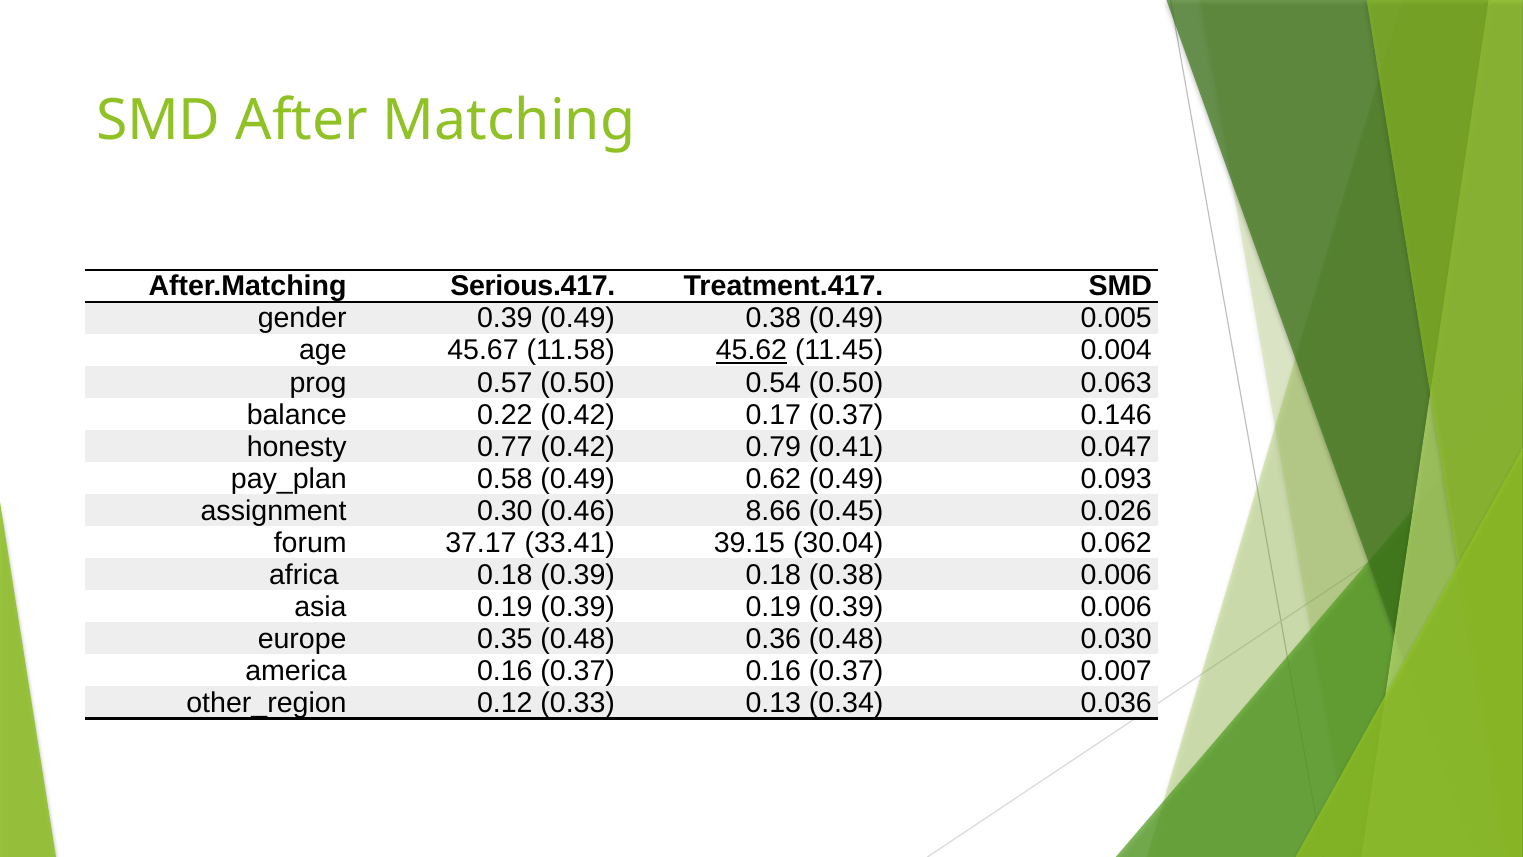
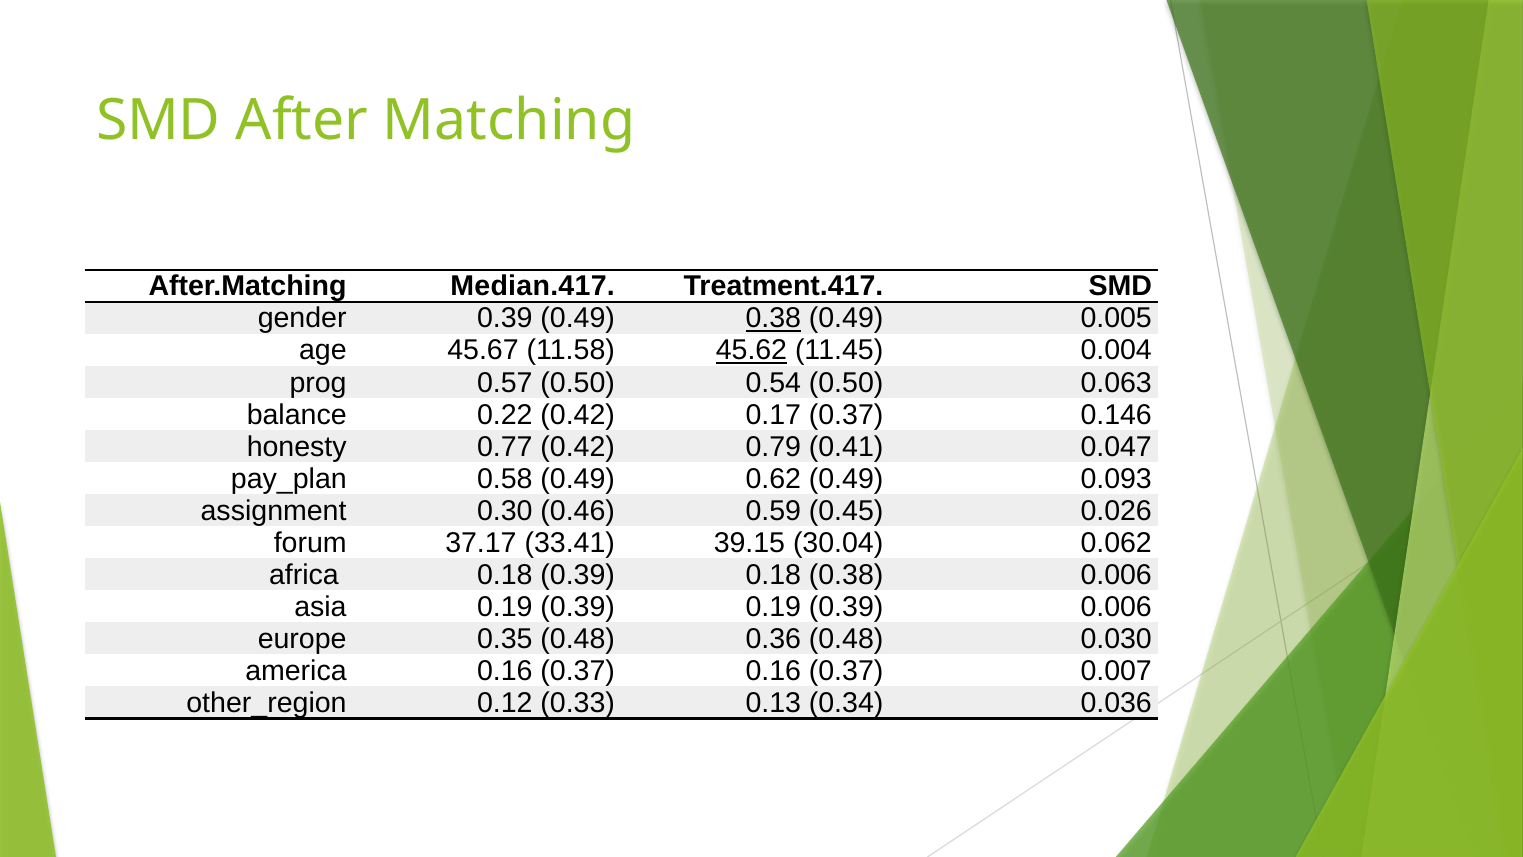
Serious.417: Serious.417 -> Median.417
0.38 at (773, 318) underline: none -> present
8.66: 8.66 -> 0.59
